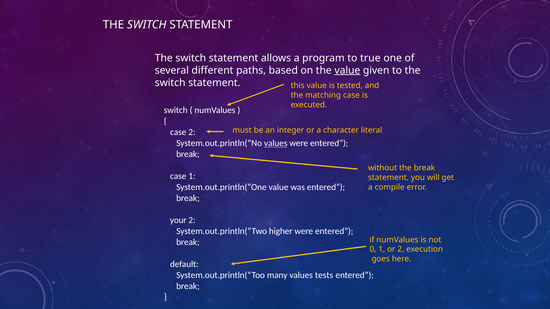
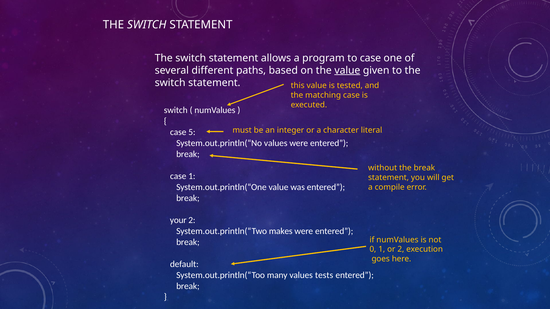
to true: true -> case
case 2: 2 -> 5
values at (276, 143) underline: present -> none
higher: higher -> makes
